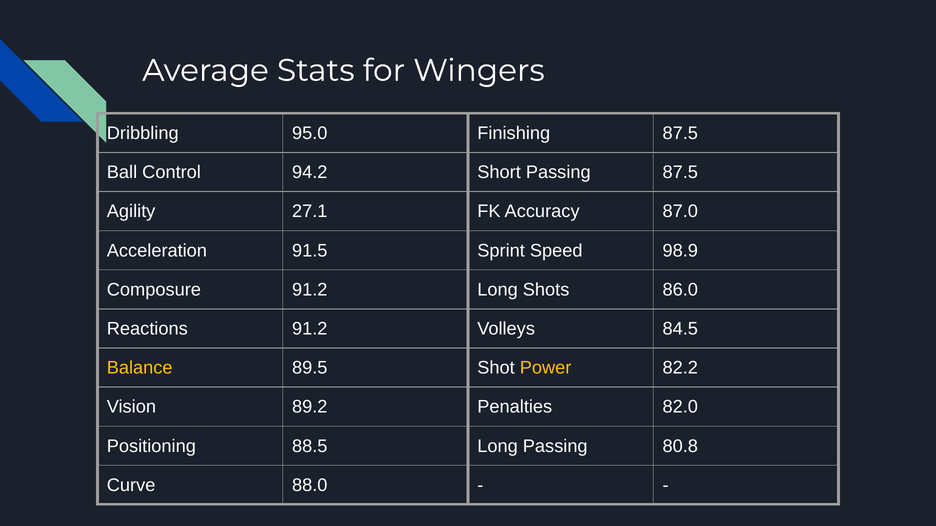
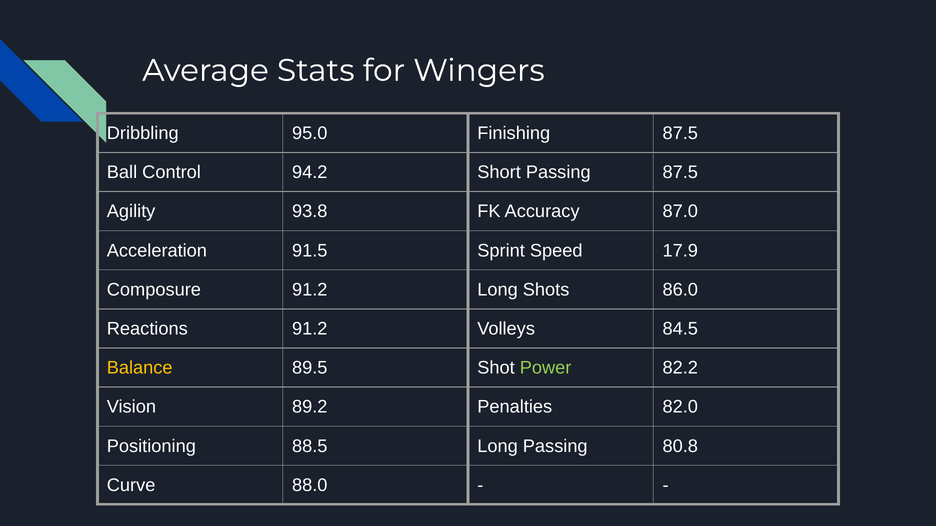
27.1: 27.1 -> 93.8
98.9: 98.9 -> 17.9
Power colour: yellow -> light green
